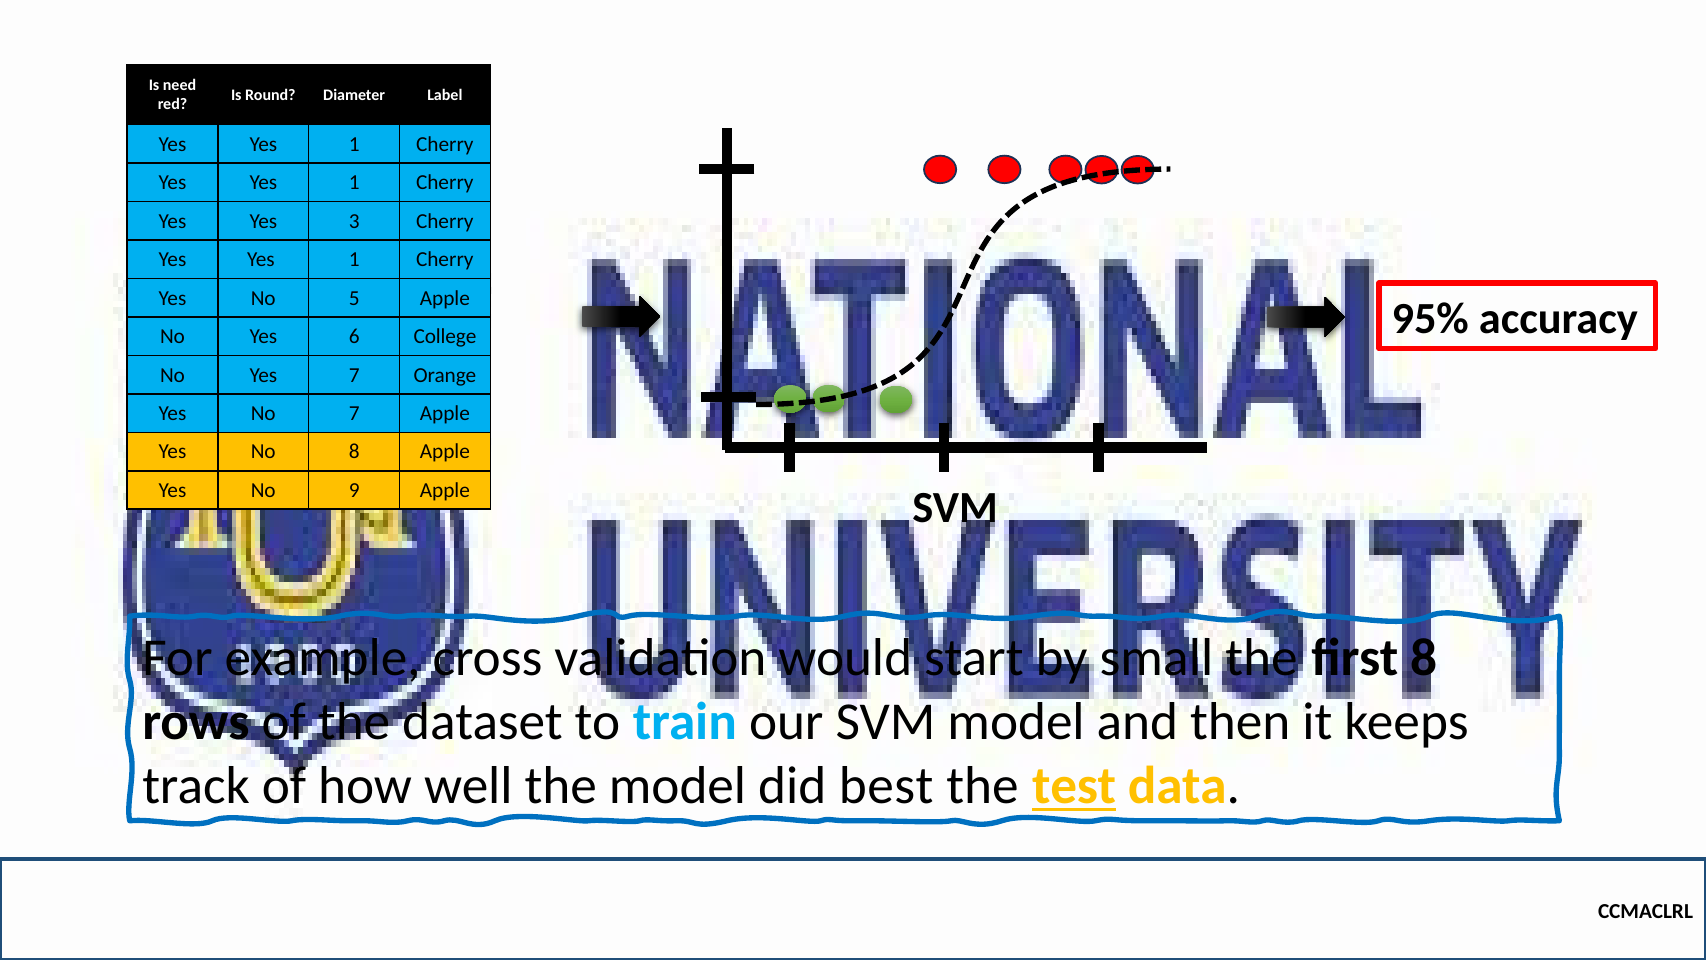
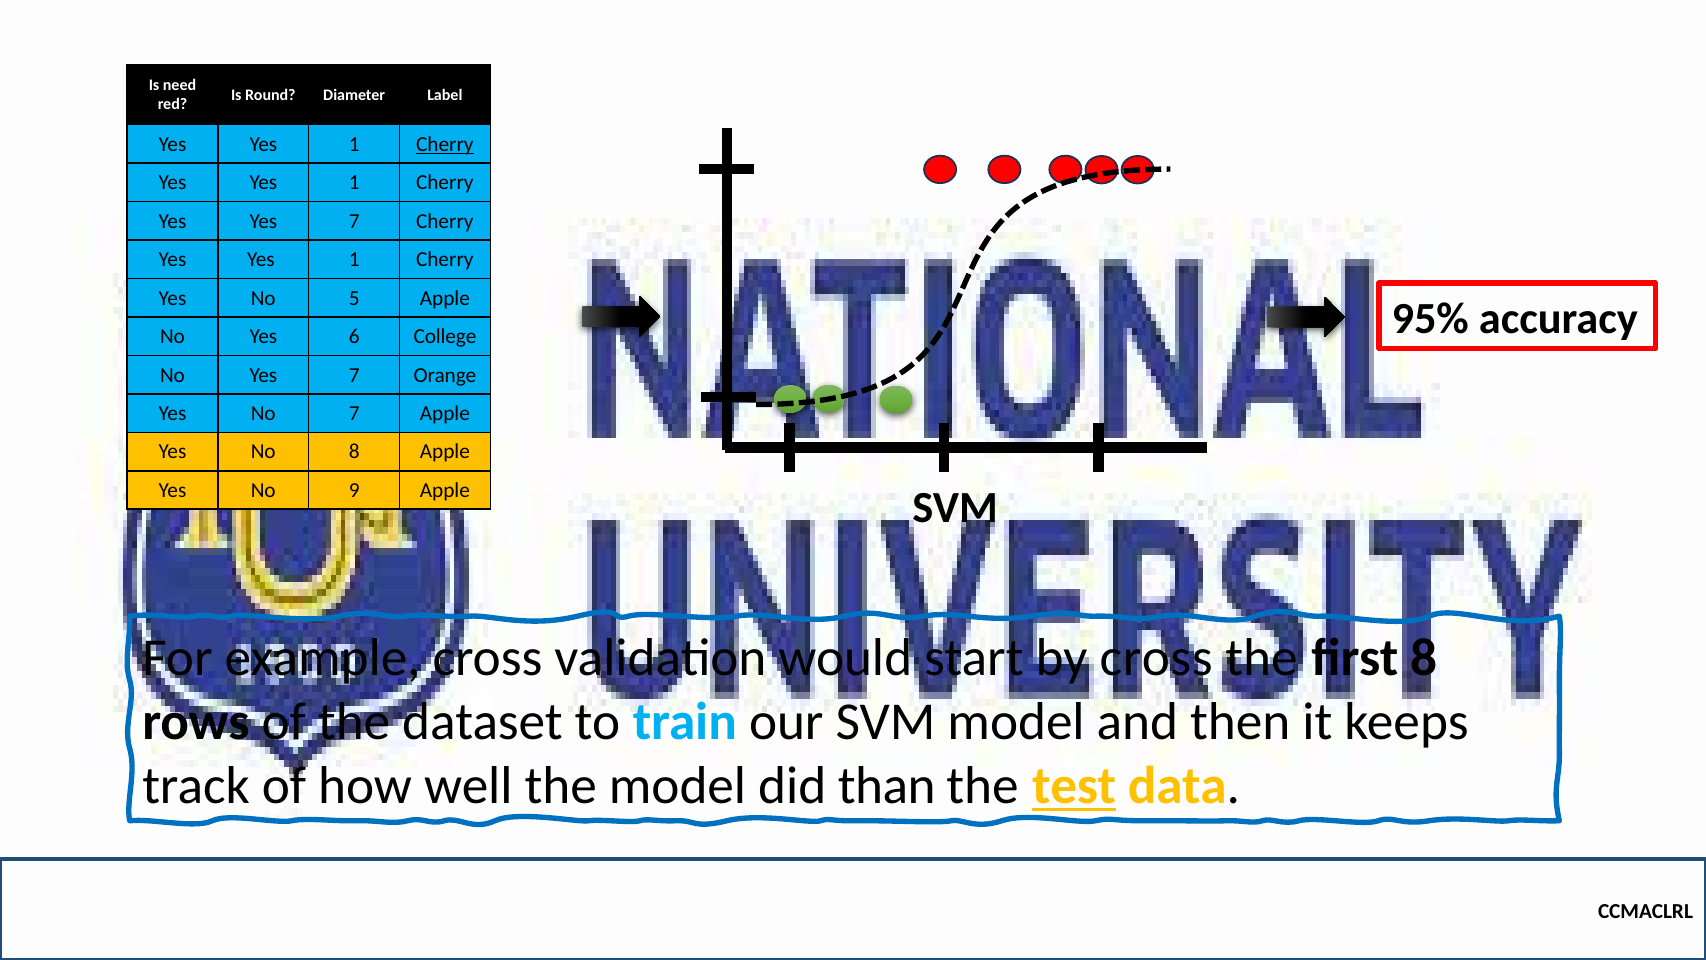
Cherry at (445, 144) underline: none -> present
Yes Yes 3: 3 -> 7
by small: small -> cross
best: best -> than
